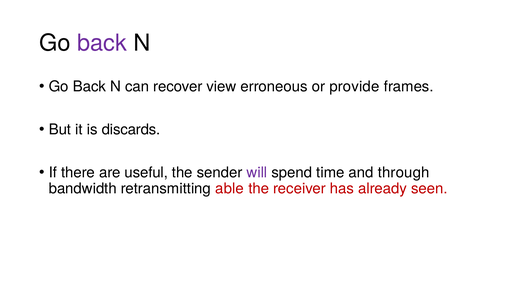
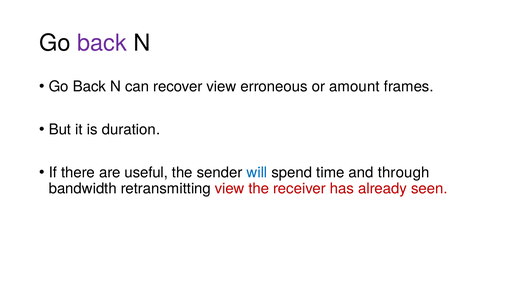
provide: provide -> amount
discards: discards -> duration
will colour: purple -> blue
retransmitting able: able -> view
